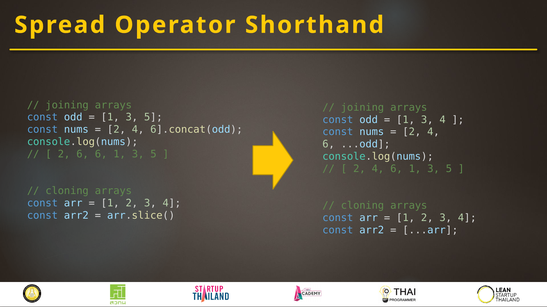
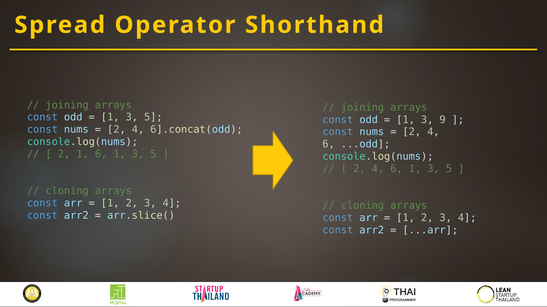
1 3 4: 4 -> 9
2 6: 6 -> 1
